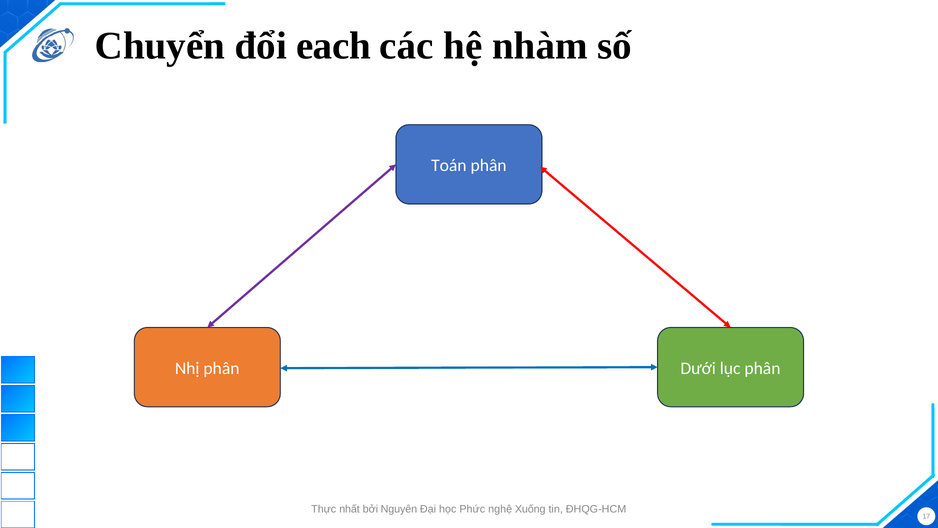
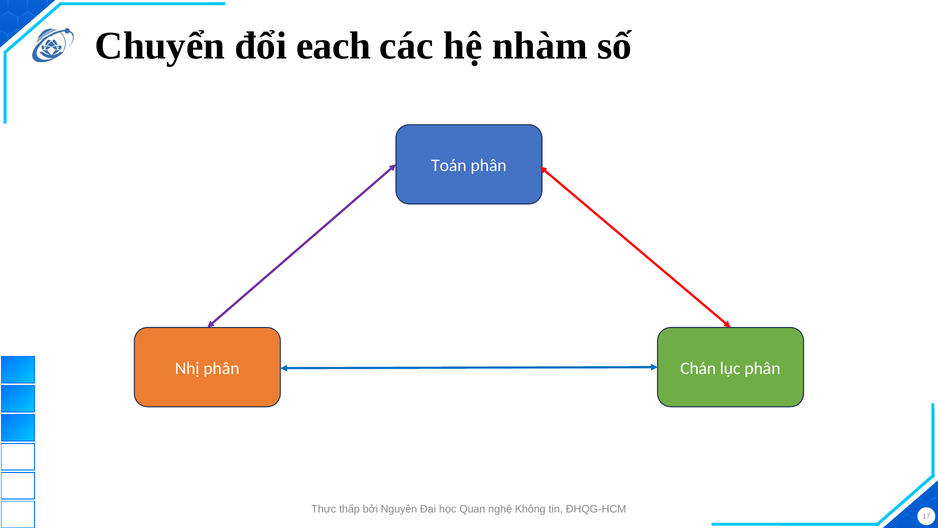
Dưới: Dưới -> Chán
nhất: nhất -> thấp
Phức: Phức -> Quan
Xuống: Xuống -> Không
